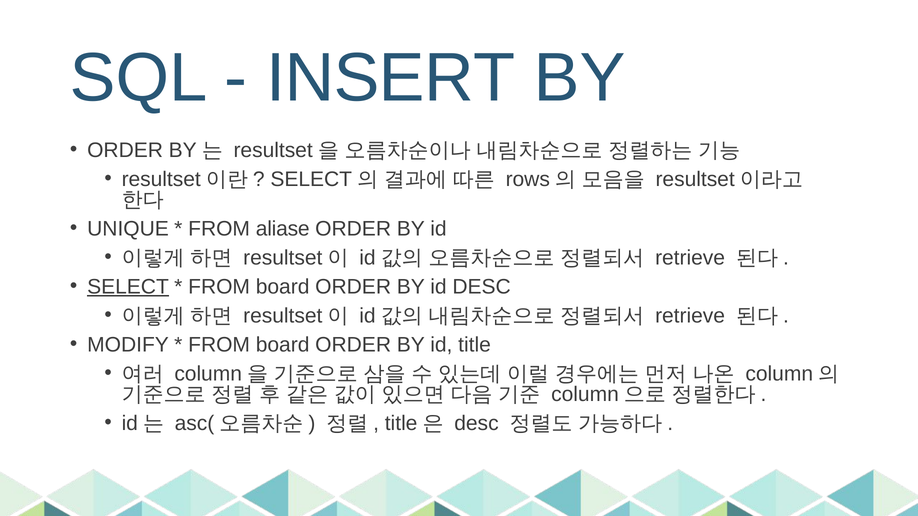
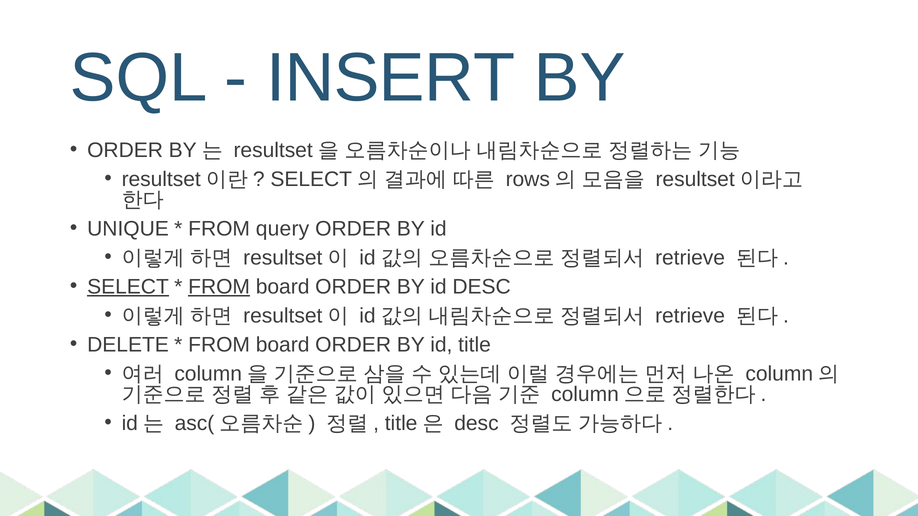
aliase: aliase -> query
FROM at (219, 287) underline: none -> present
MODIFY: MODIFY -> DELETE
